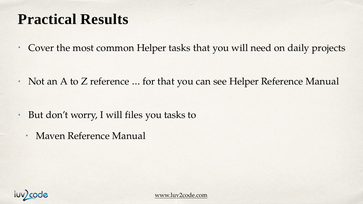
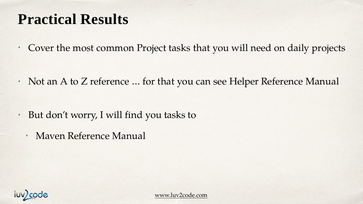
common Helper: Helper -> Project
files: files -> find
